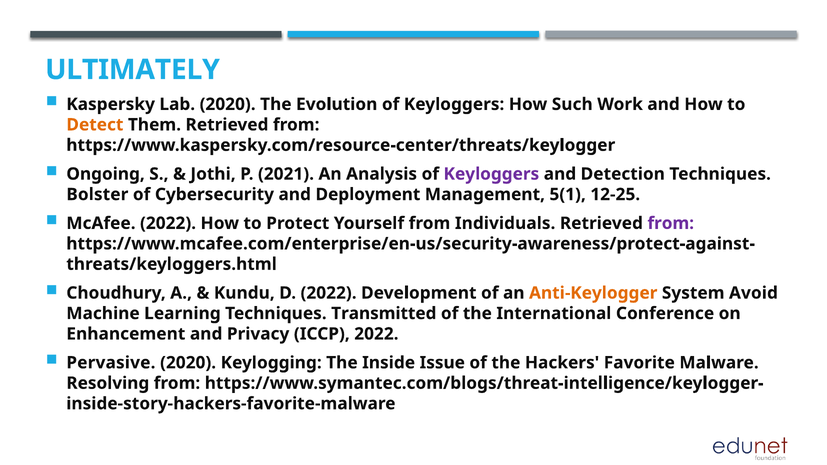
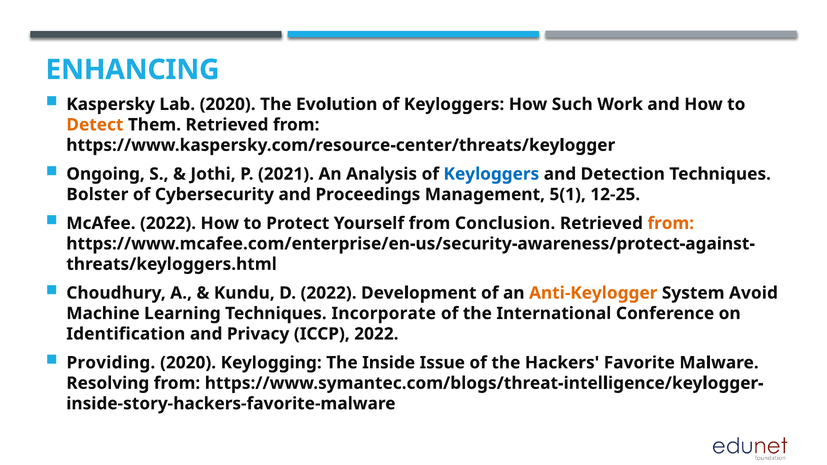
ULTIMATELY: ULTIMATELY -> ENHANCING
Keyloggers at (491, 174) colour: purple -> blue
Deployment: Deployment -> Proceedings
Individuals: Individuals -> Conclusion
from at (671, 223) colour: purple -> orange
Transmitted: Transmitted -> Incorporate
Enhancement: Enhancement -> Identification
Pervasive: Pervasive -> Providing
